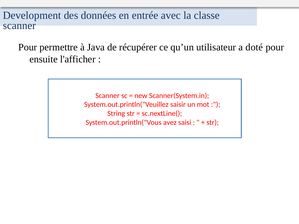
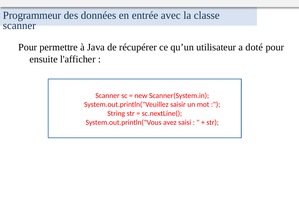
Development: Development -> Programmeur
